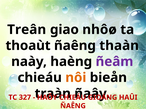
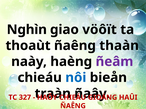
Treân: Treân -> Nghìn
nhôø: nhôø -> vöôït
nôi colour: orange -> blue
